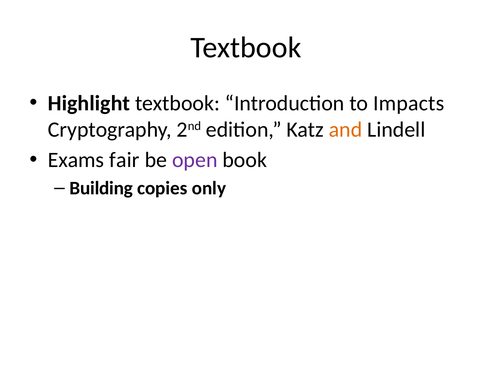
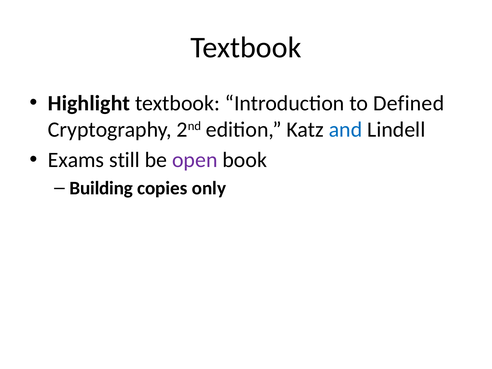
Impacts: Impacts -> Defined
and colour: orange -> blue
fair: fair -> still
